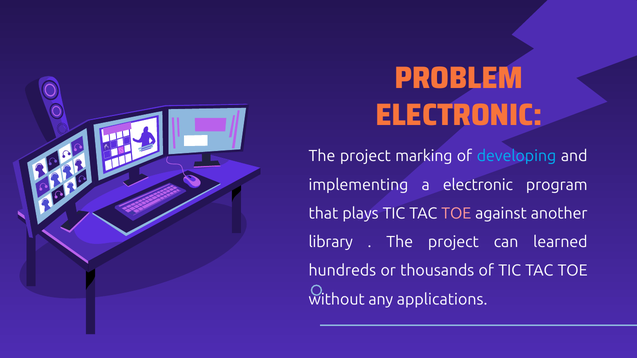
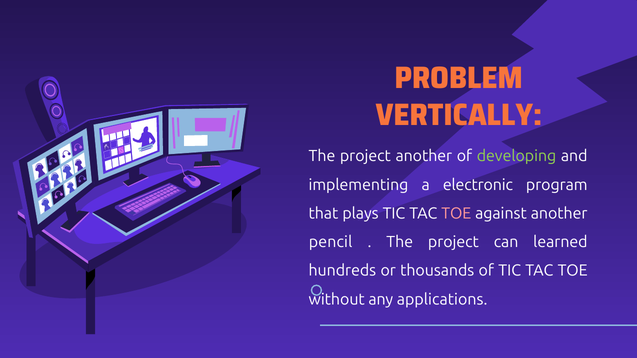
ELECTRONIC at (459, 115): ELECTRONIC -> VERTICALLY
project marking: marking -> another
developing colour: light blue -> light green
library: library -> pencil
